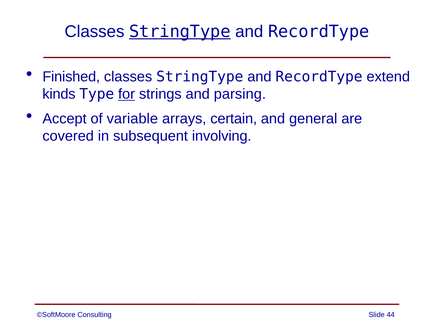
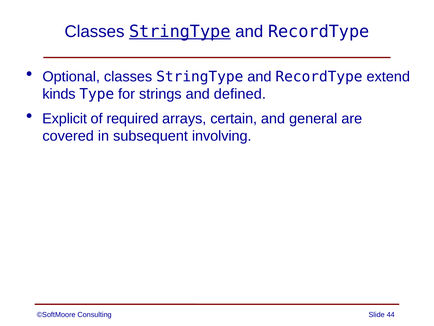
Finished: Finished -> Optional
for underline: present -> none
parsing: parsing -> defined
Accept: Accept -> Explicit
variable: variable -> required
